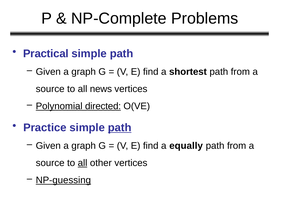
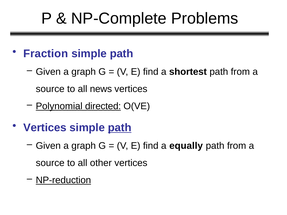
Practical: Practical -> Fraction
Practice at (45, 128): Practice -> Vertices
all at (83, 163) underline: present -> none
NP-guessing: NP-guessing -> NP-reduction
